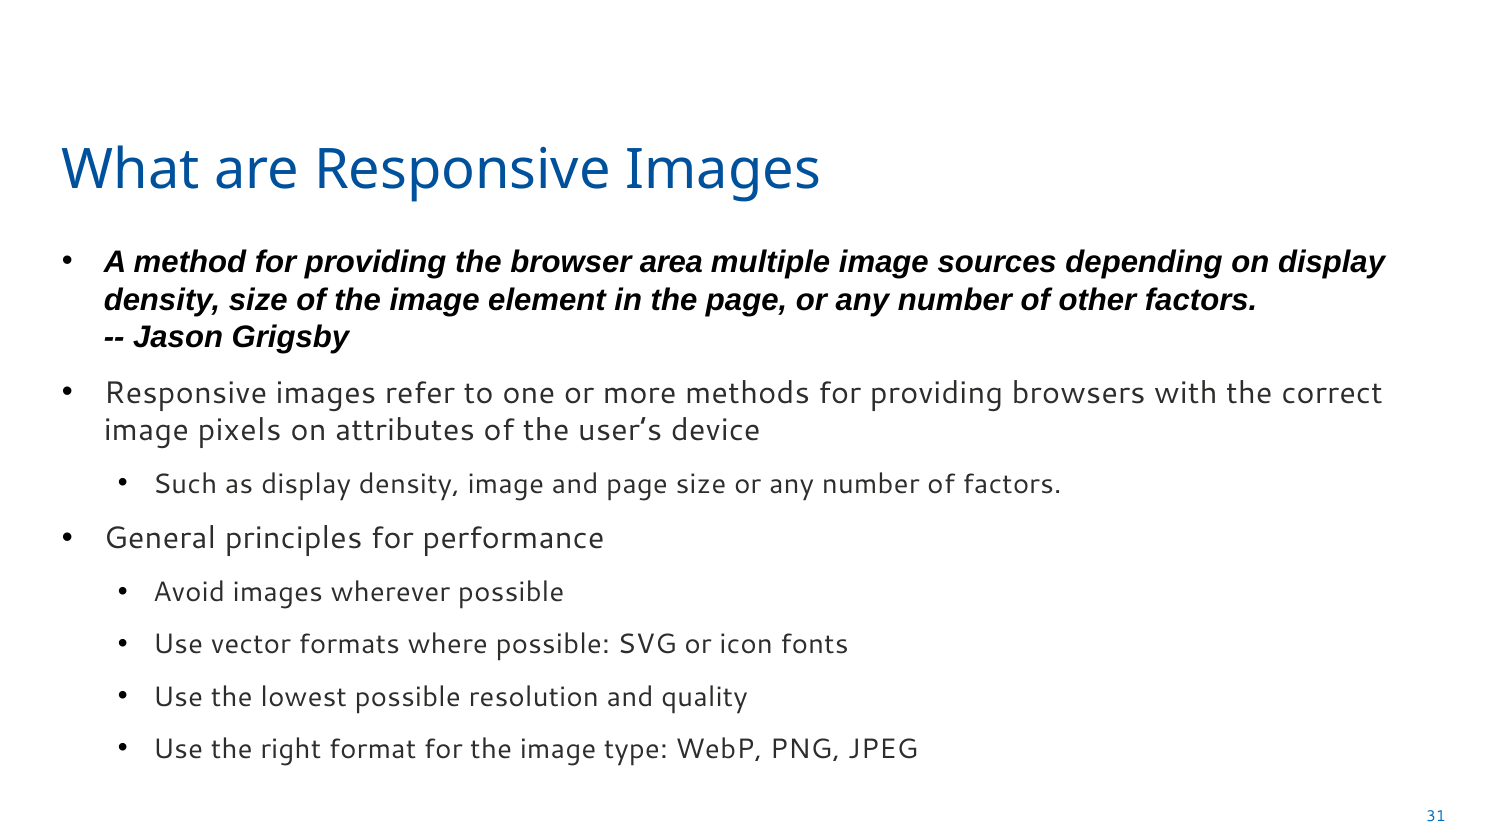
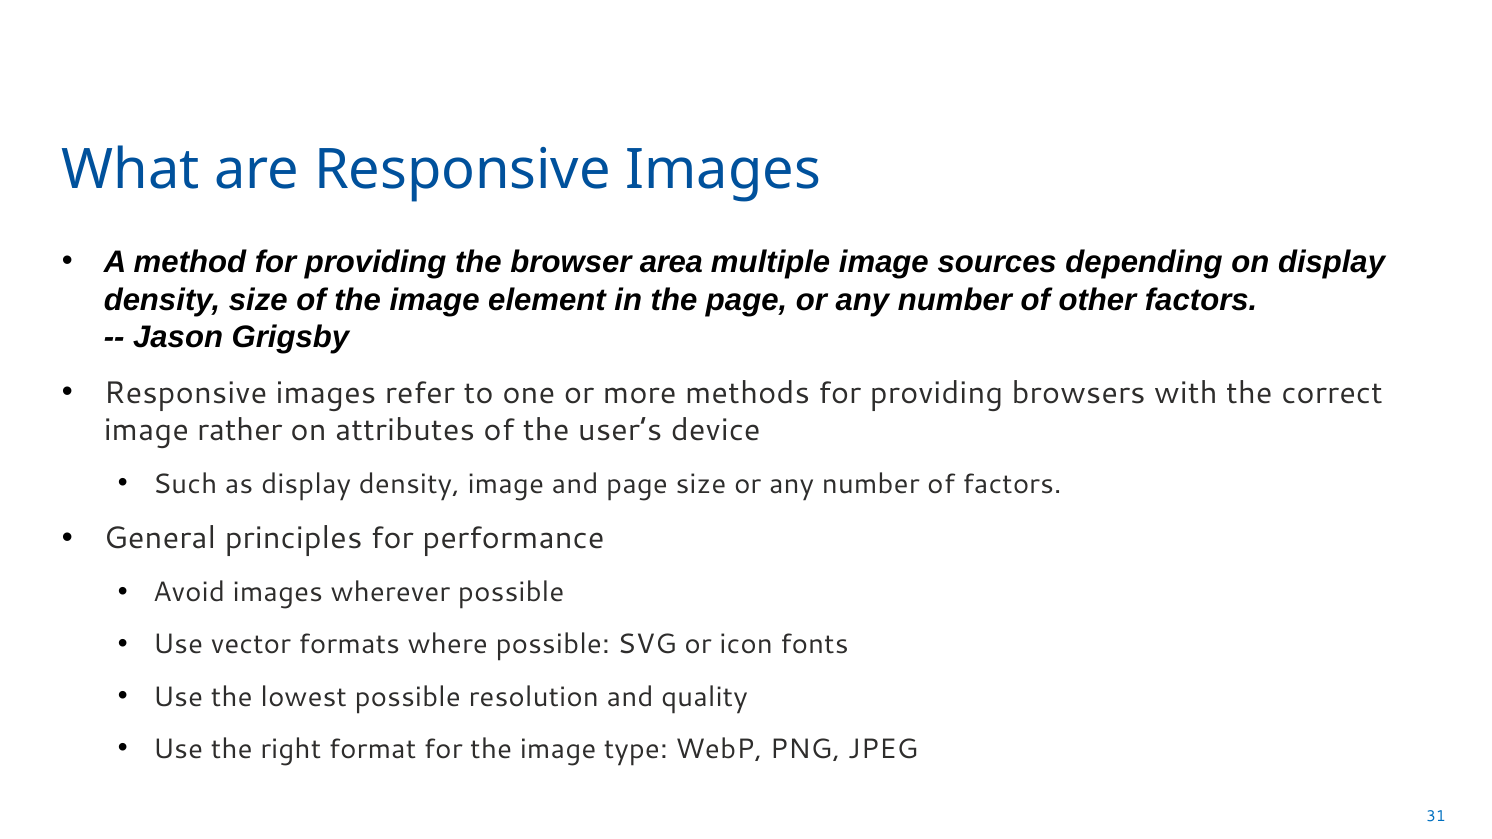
pixels: pixels -> rather
